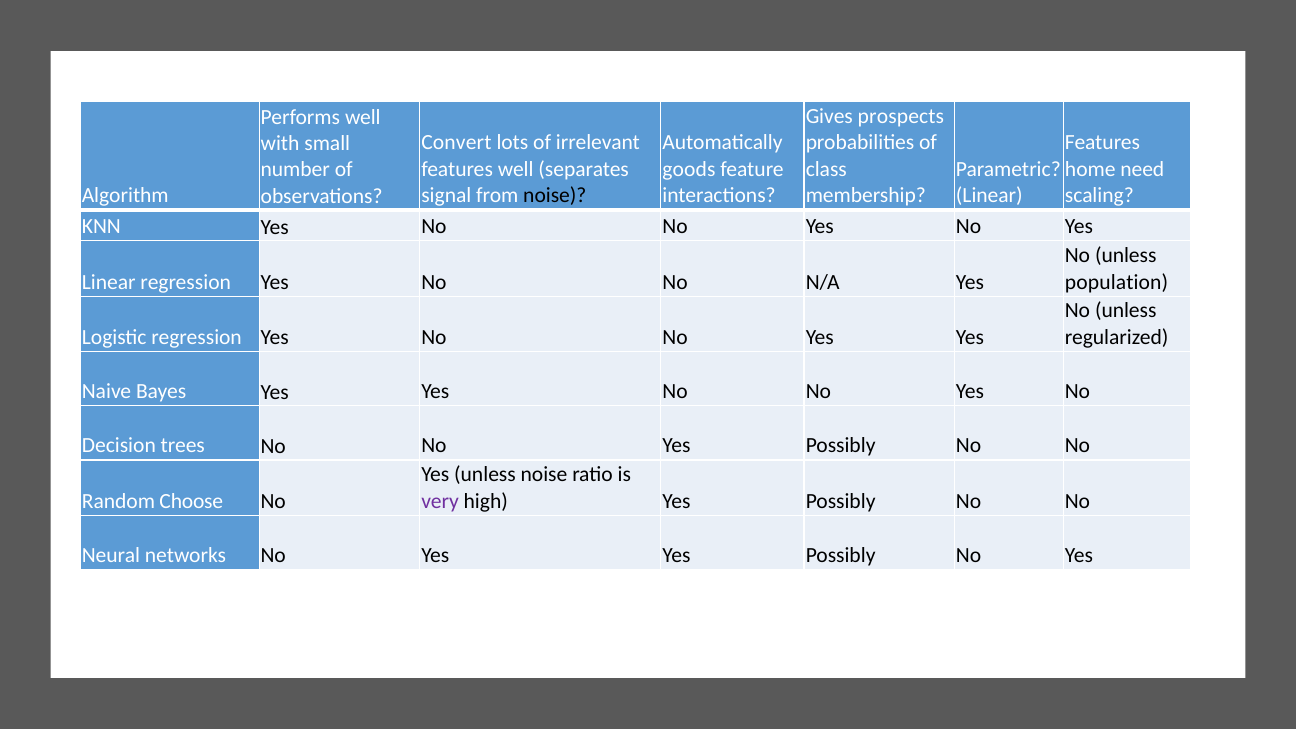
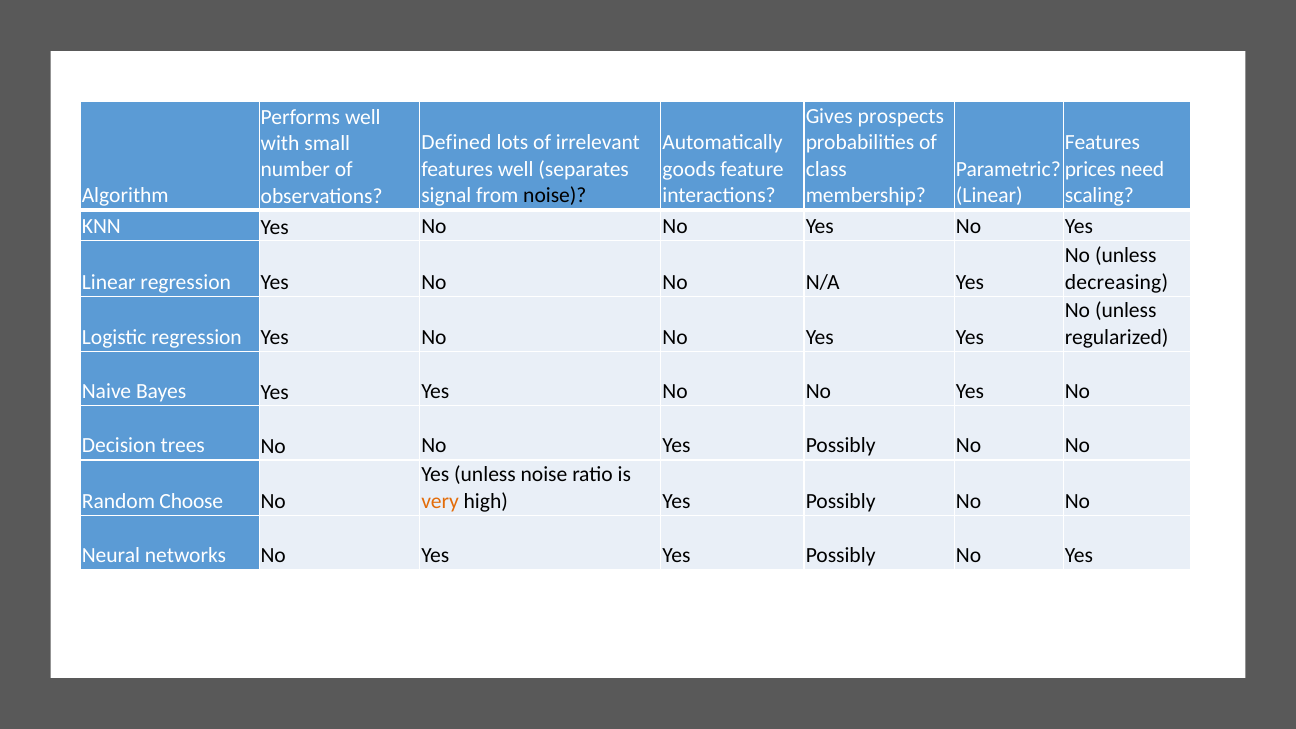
Convert: Convert -> Defined
home: home -> prices
population: population -> decreasing
very colour: purple -> orange
